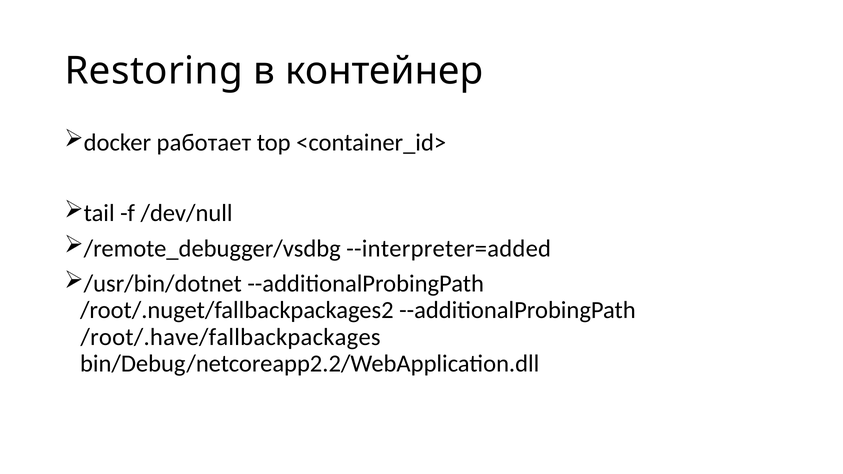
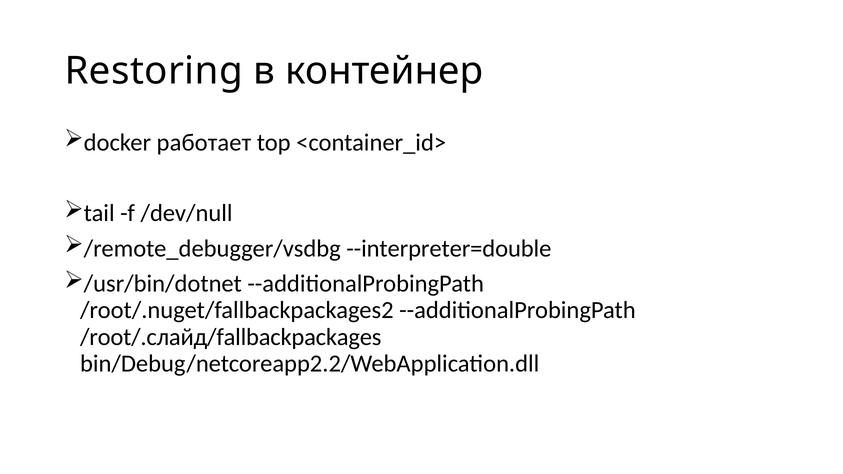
--interpreter=added: --interpreter=added -> --interpreter=double
/root/.have/fallbackpackages: /root/.have/fallbackpackages -> /root/.слайд/fallbackpackages
